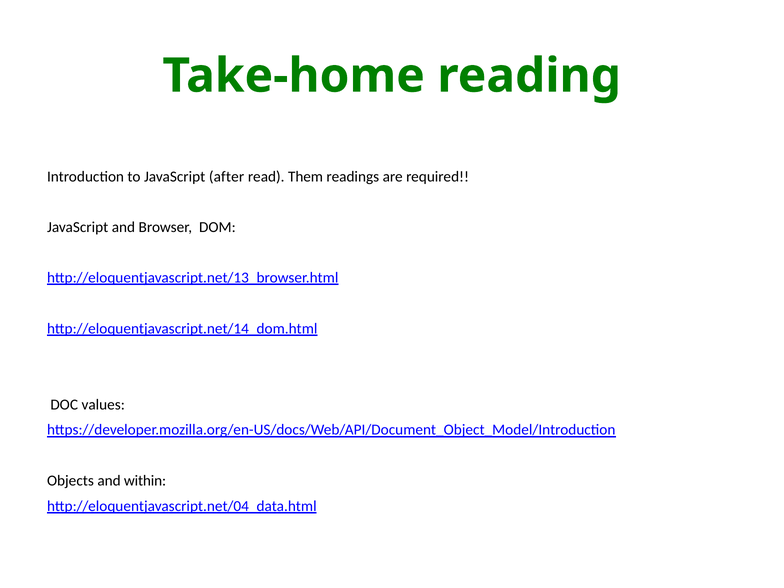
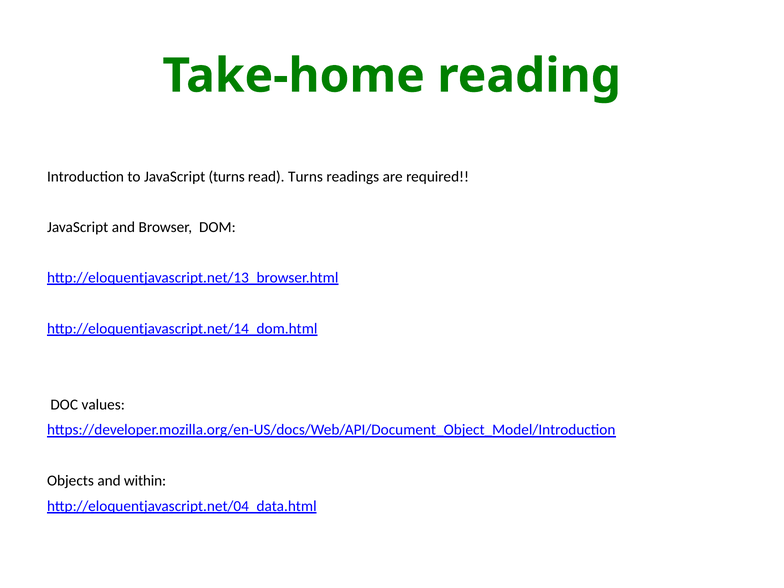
JavaScript after: after -> turns
read Them: Them -> Turns
